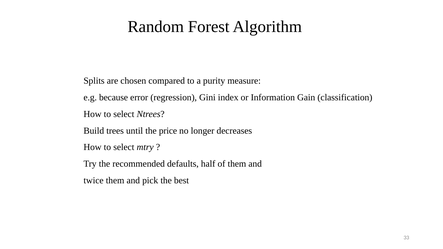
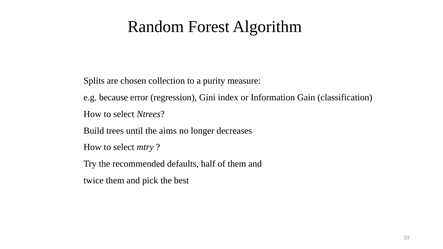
compared: compared -> collection
price: price -> aims
